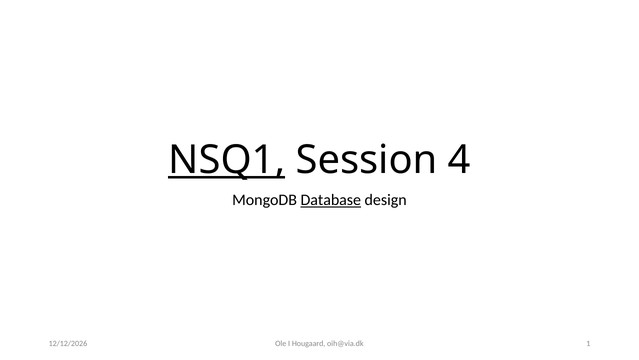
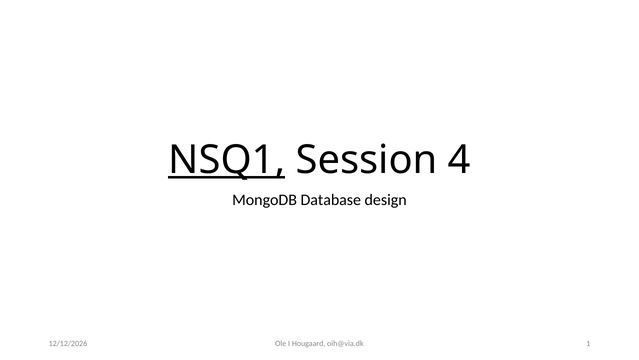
Database underline: present -> none
